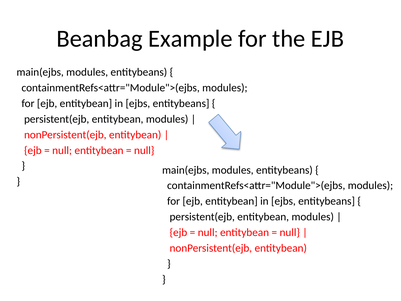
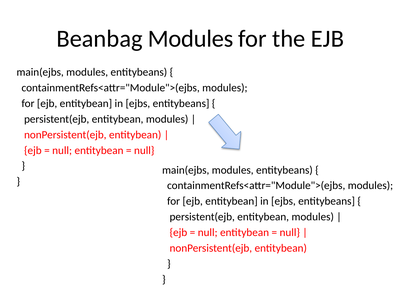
Beanbag Example: Example -> Modules
